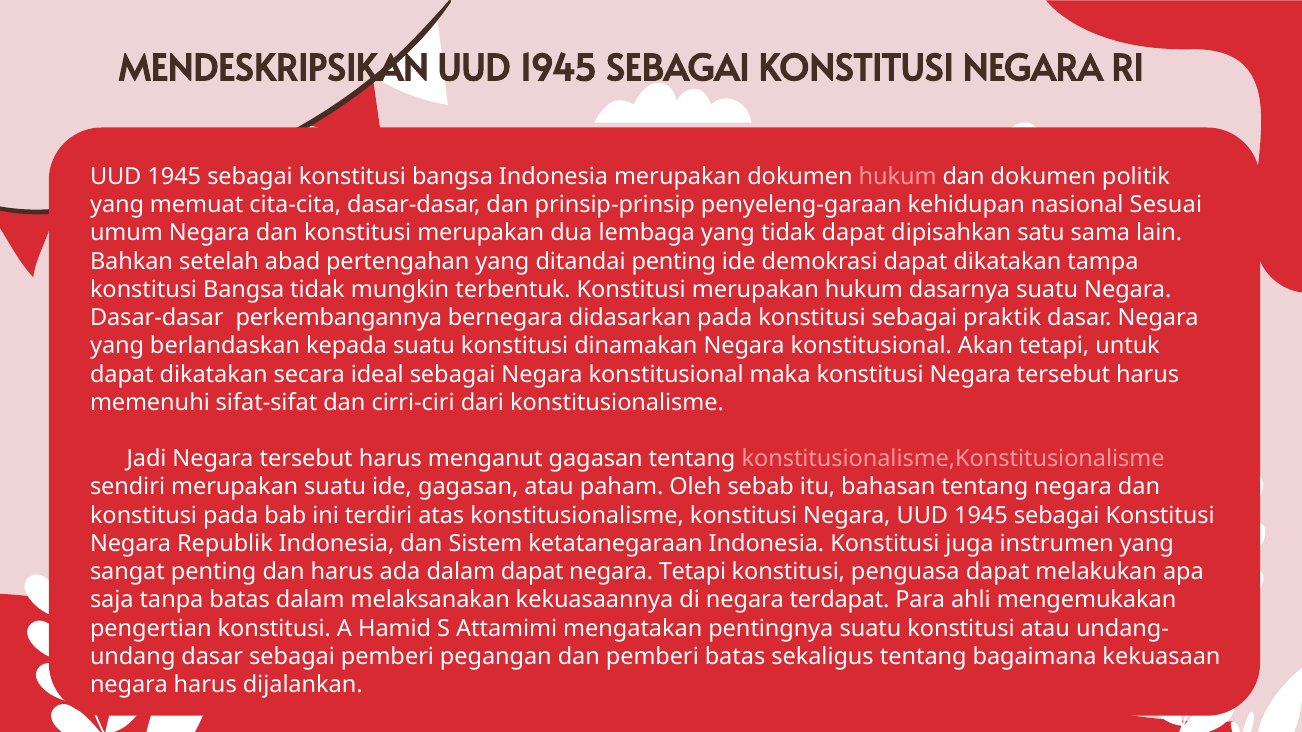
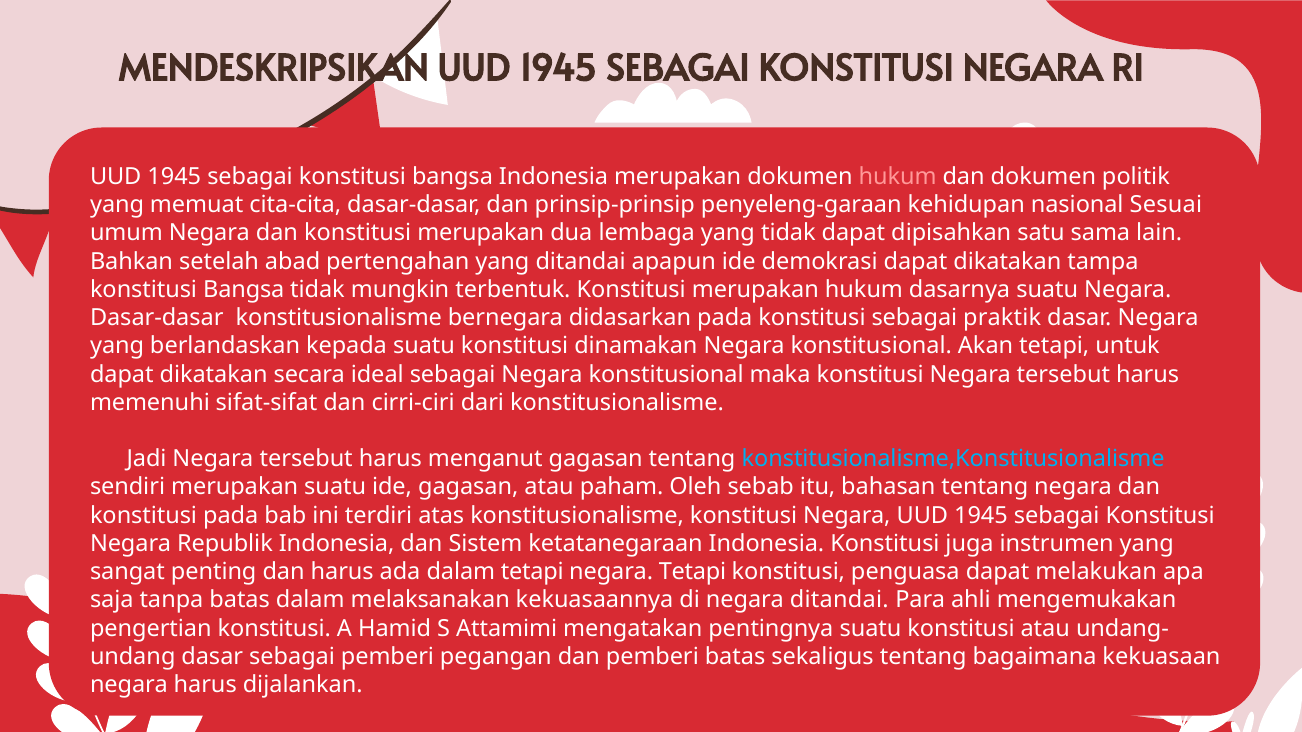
ditandai penting: penting -> apapun
Dasar-dasar perkembangannya: perkembangannya -> konstitusionalisme
konstitusionalisme,Konstitusionalisme colour: pink -> light blue
dalam dapat: dapat -> tetapi
negara terdapat: terdapat -> ditandai
